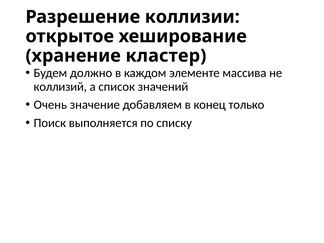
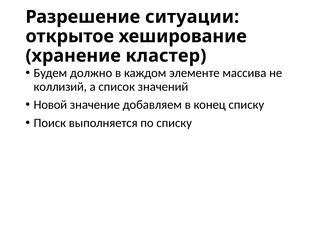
коллизии: коллизии -> ситуации
Очень: Очень -> Новой
конец только: только -> списку
